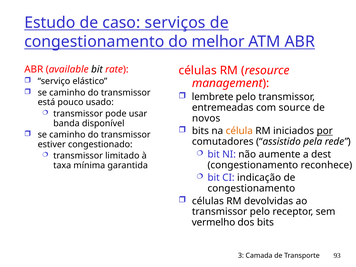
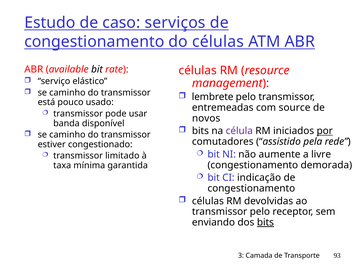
do melhor: melhor -> células
célula colour: orange -> purple
dest: dest -> livre
reconhece: reconhece -> demorada
vermelho: vermelho -> enviando
bits at (265, 222) underline: none -> present
